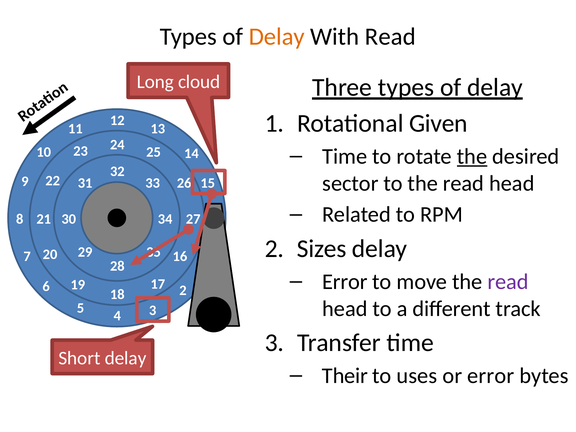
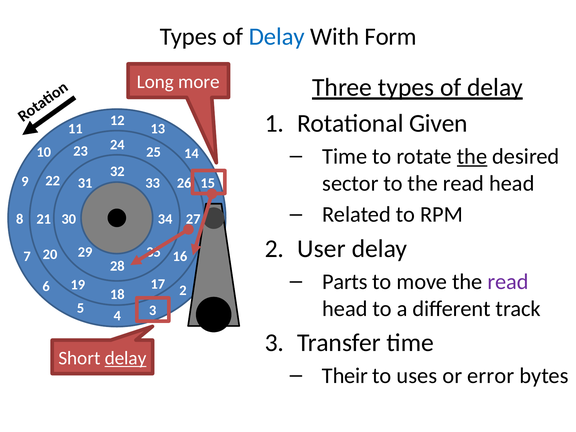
Delay at (277, 37) colour: orange -> blue
With Read: Read -> Form
cloud: cloud -> more
Sizes: Sizes -> User
Error at (345, 282): Error -> Parts
delay at (126, 358) underline: none -> present
